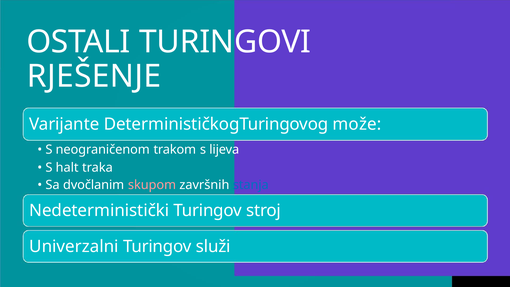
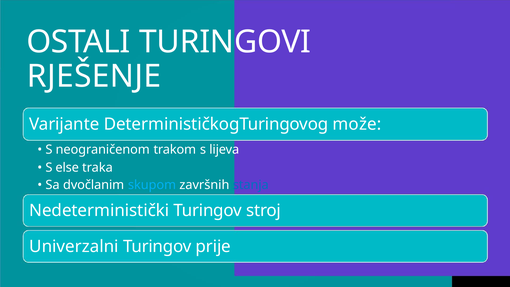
halt: halt -> else
skupom colour: pink -> light blue
služi: služi -> prije
